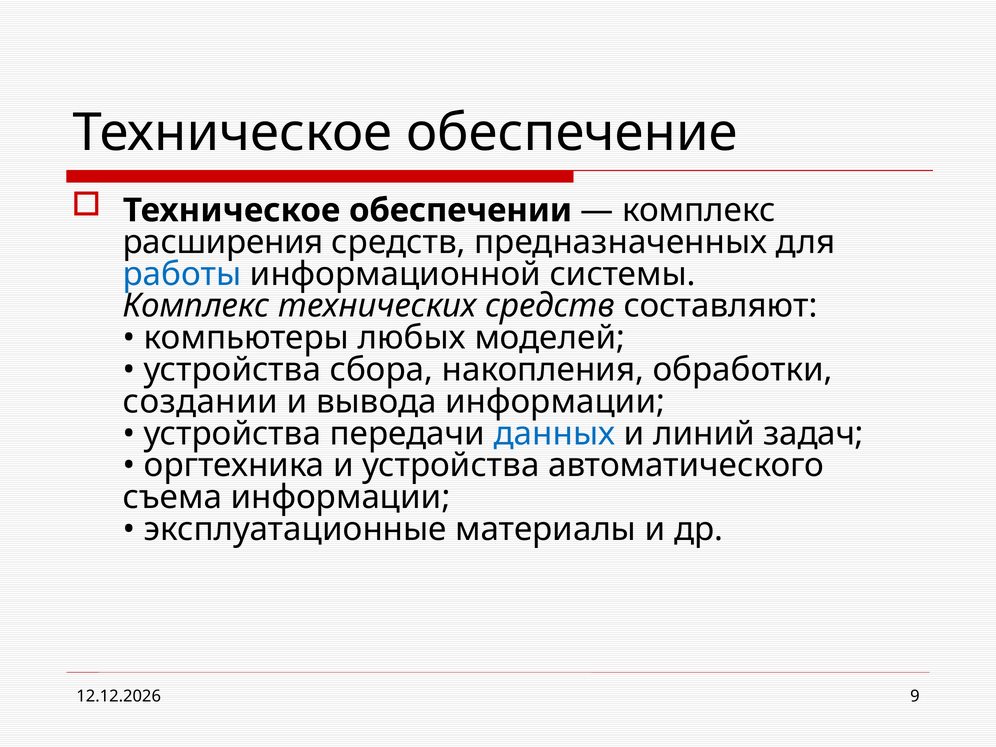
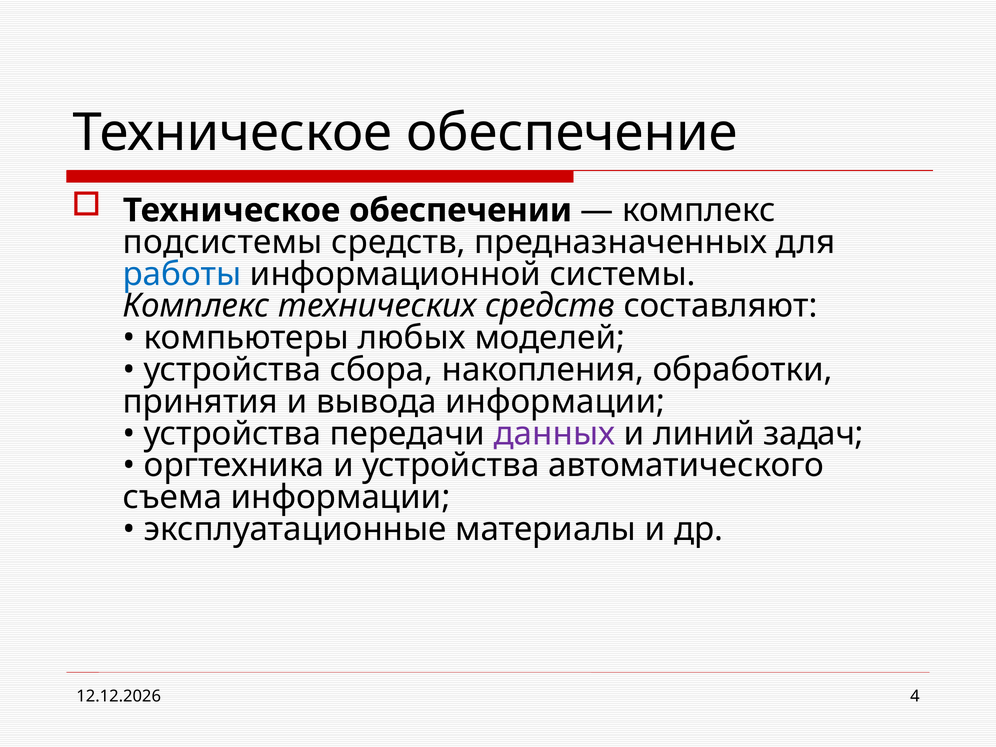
расширения: расширения -> подсистемы
создании: создании -> принятия
данных colour: blue -> purple
9: 9 -> 4
